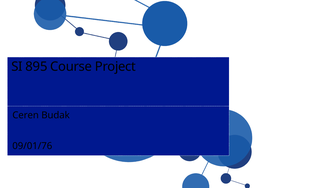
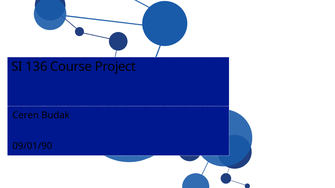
895: 895 -> 136
09/01/76: 09/01/76 -> 09/01/90
